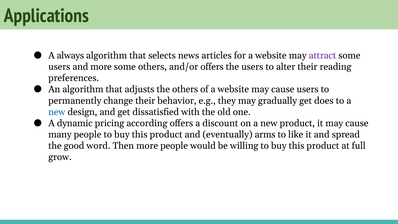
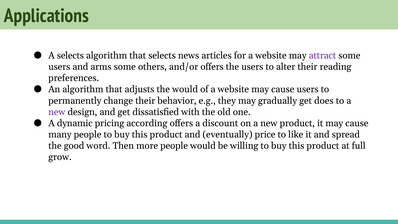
A always: always -> selects
and more: more -> arms
the others: others -> would
new at (57, 112) colour: blue -> purple
arms: arms -> price
